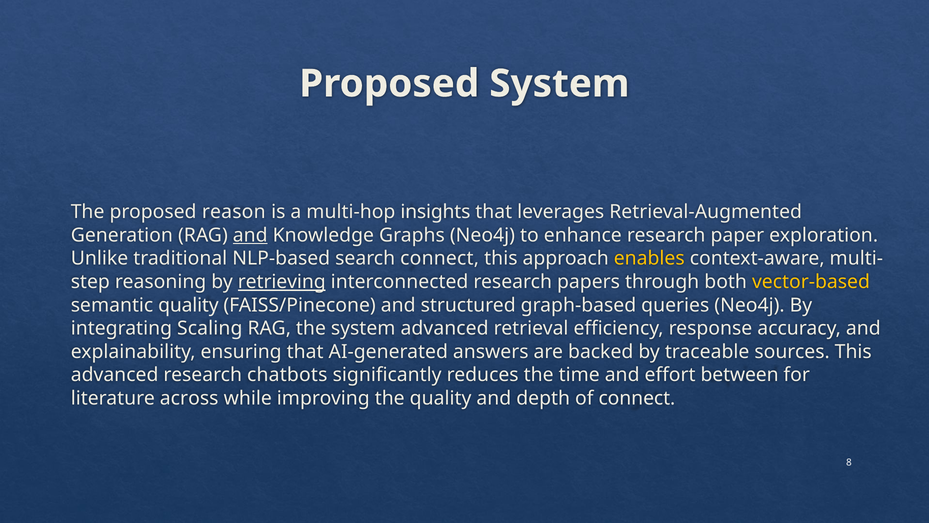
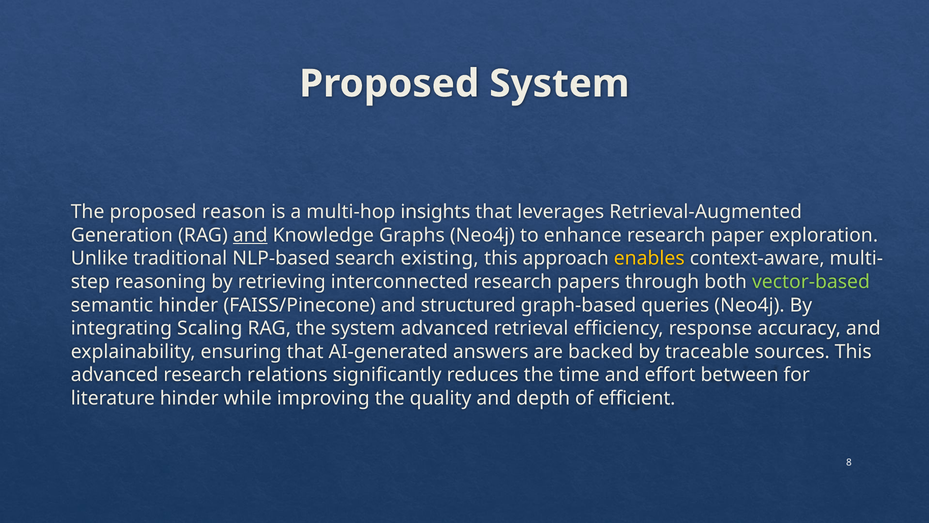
search connect: connect -> existing
retrieving underline: present -> none
vector-based colour: yellow -> light green
semantic quality: quality -> hinder
chatbots: chatbots -> relations
literature across: across -> hinder
of connect: connect -> efficient
